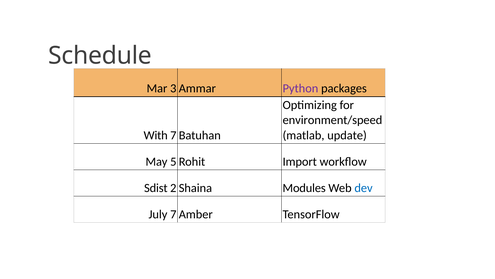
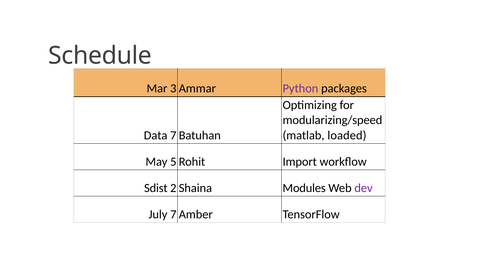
environment/speed: environment/speed -> modularizing/speed
With: With -> Data
update: update -> loaded
dev colour: blue -> purple
